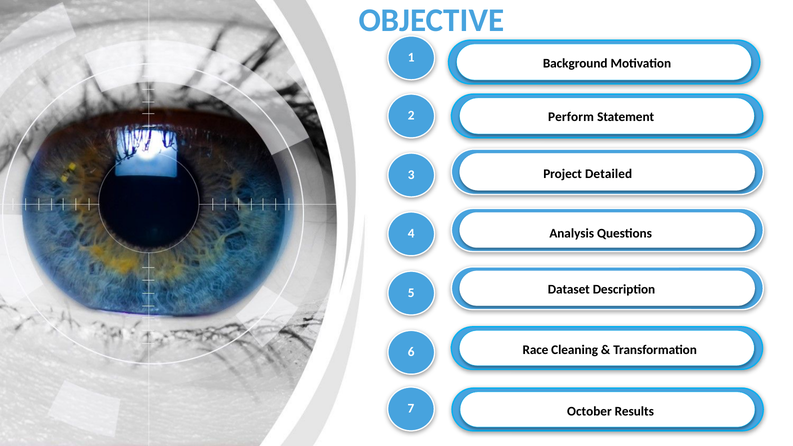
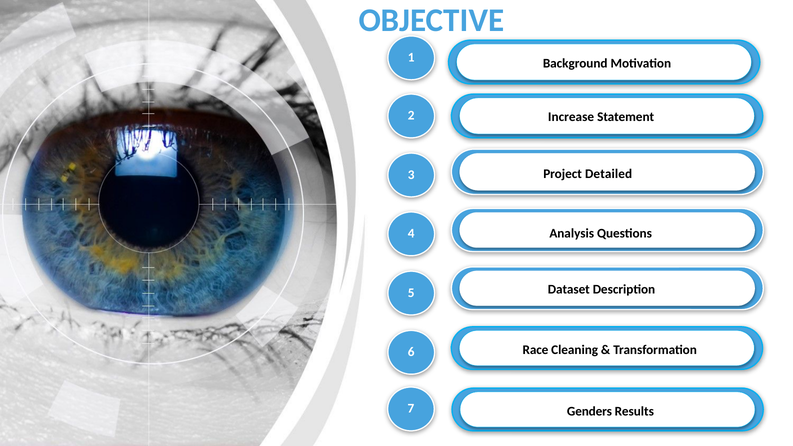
Perform: Perform -> Increase
October: October -> Genders
